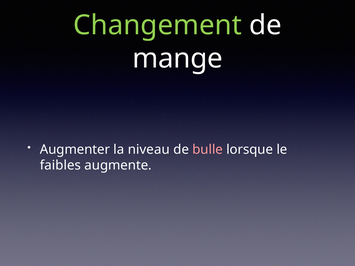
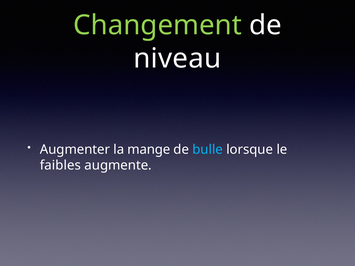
mange: mange -> niveau
niveau: niveau -> mange
bulle colour: pink -> light blue
